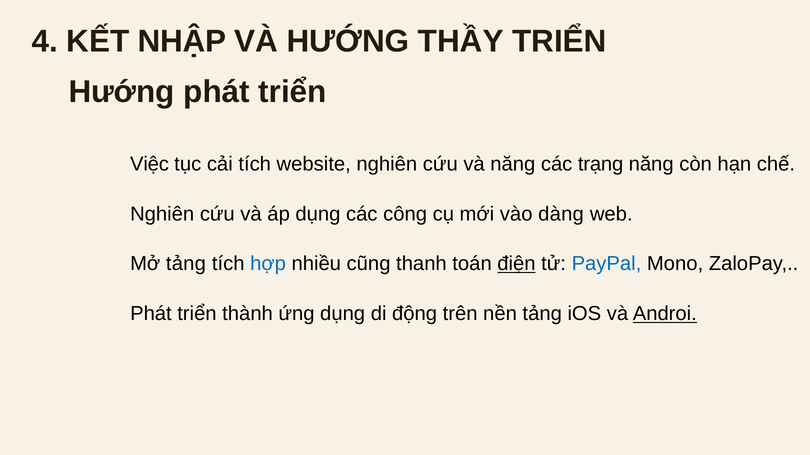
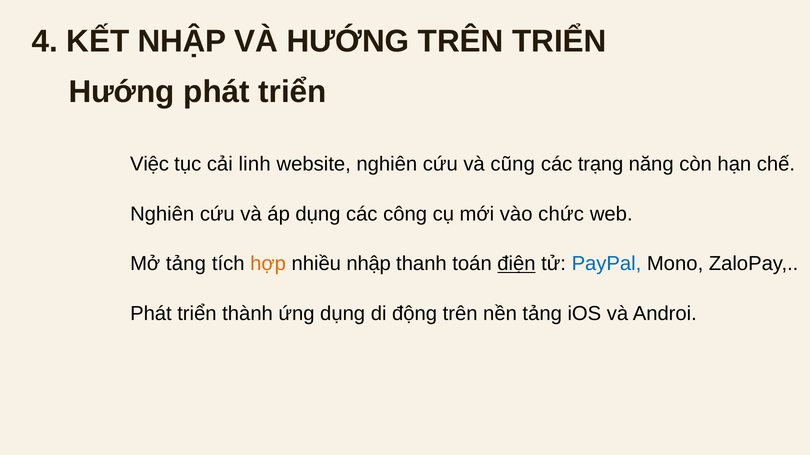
HƯỚNG THẦY: THẦY -> TRÊN
cải tích: tích -> linh
và năng: năng -> cũng
dàng: dàng -> chức
hợp colour: blue -> orange
nhiều cũng: cũng -> nhập
Androi underline: present -> none
